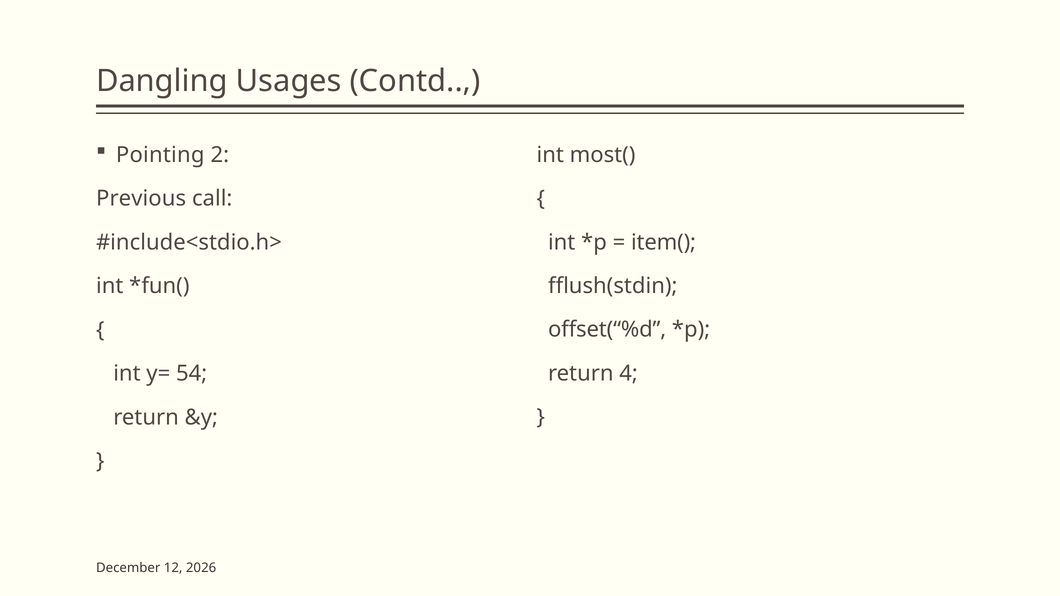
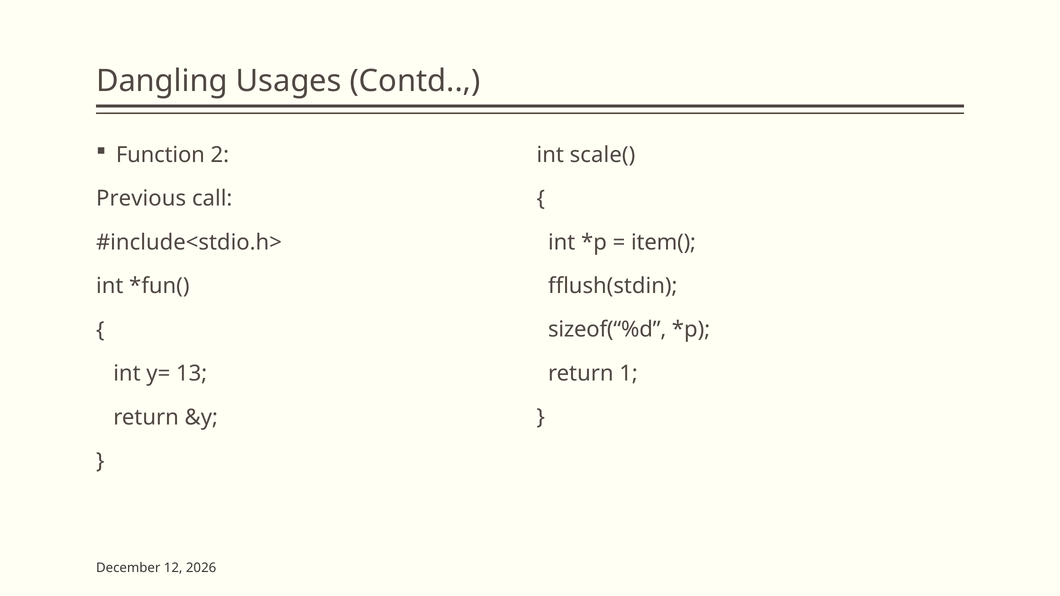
Pointing: Pointing -> Function
most(: most( -> scale(
offset(“%d: offset(“%d -> sizeof(“%d
4: 4 -> 1
54: 54 -> 13
